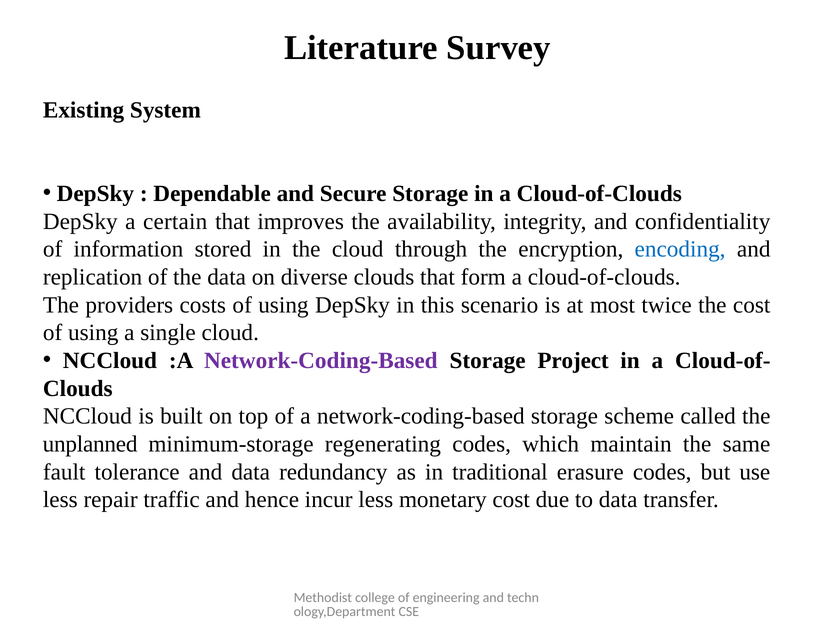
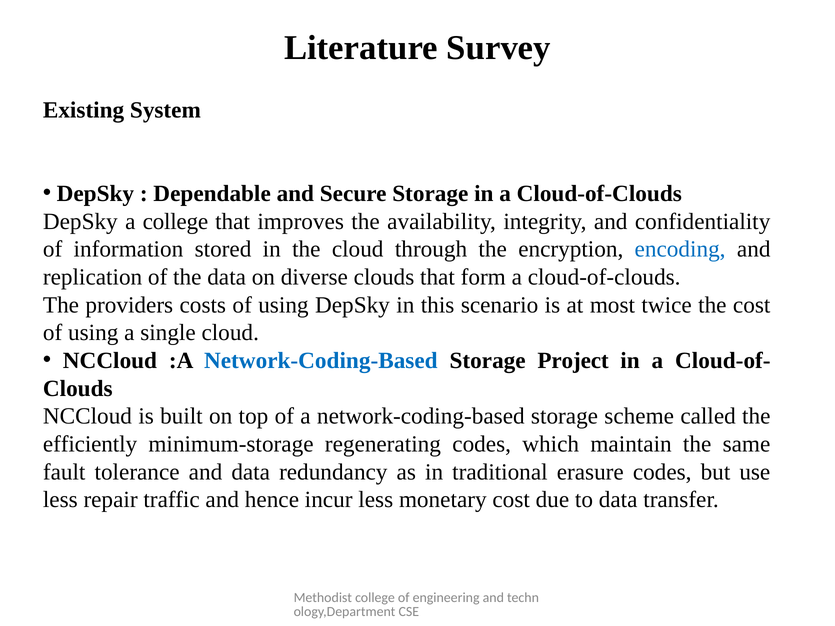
a certain: certain -> college
Network-Coding-Based at (321, 361) colour: purple -> blue
unplanned: unplanned -> efficiently
